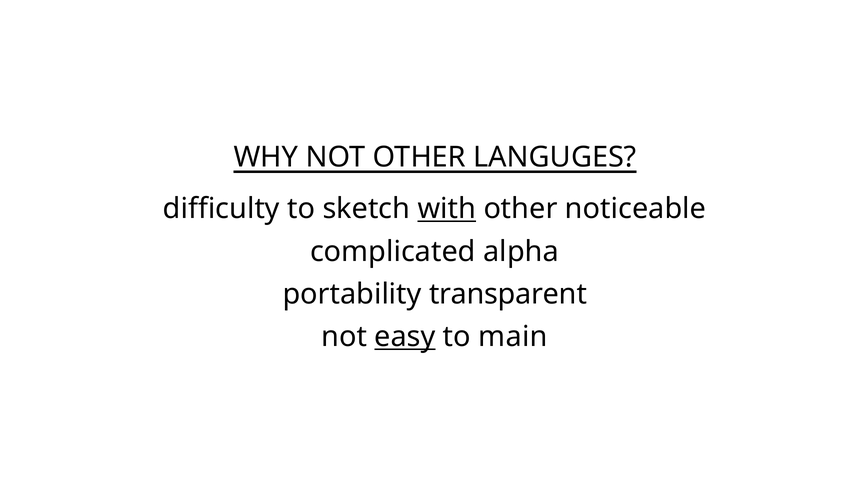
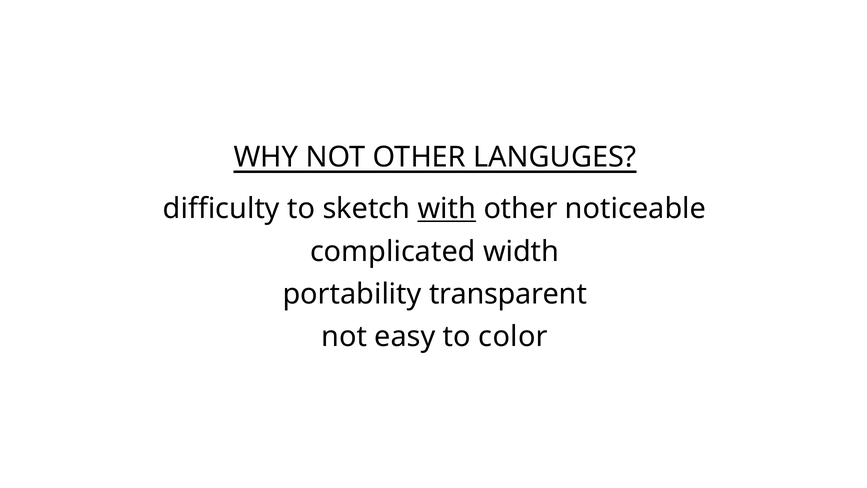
alpha: alpha -> width
easy underline: present -> none
main: main -> color
